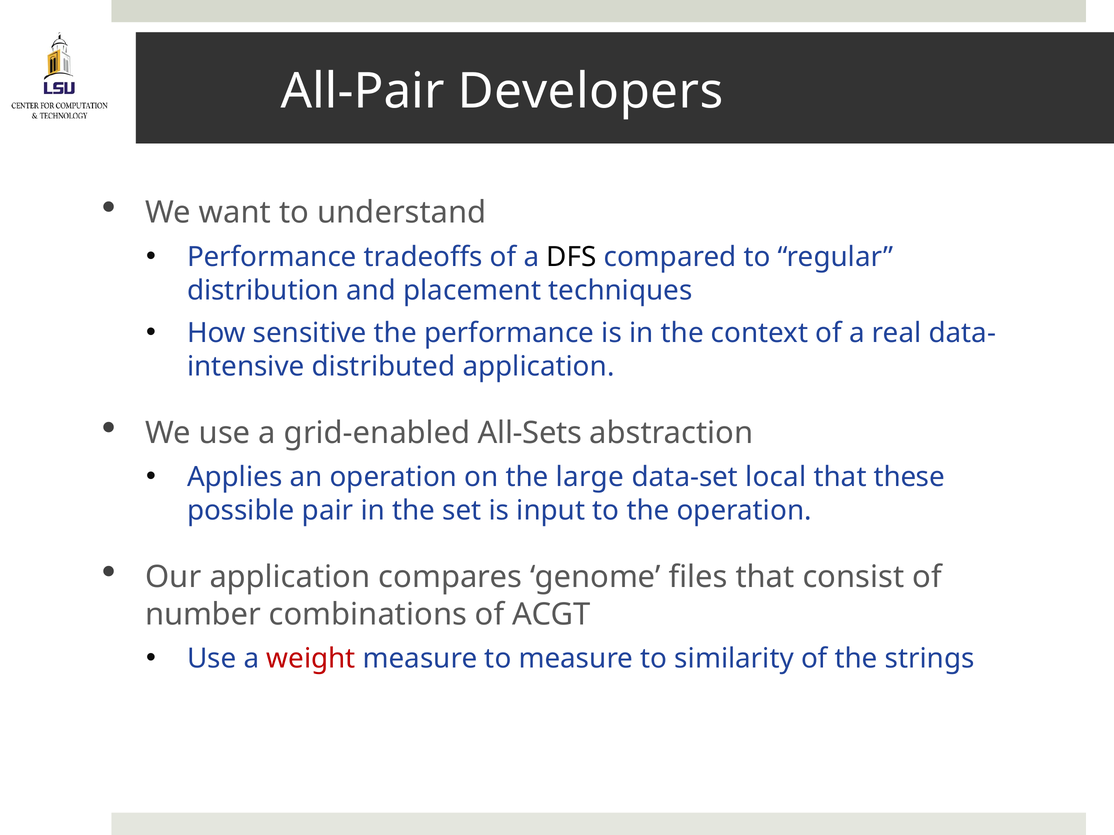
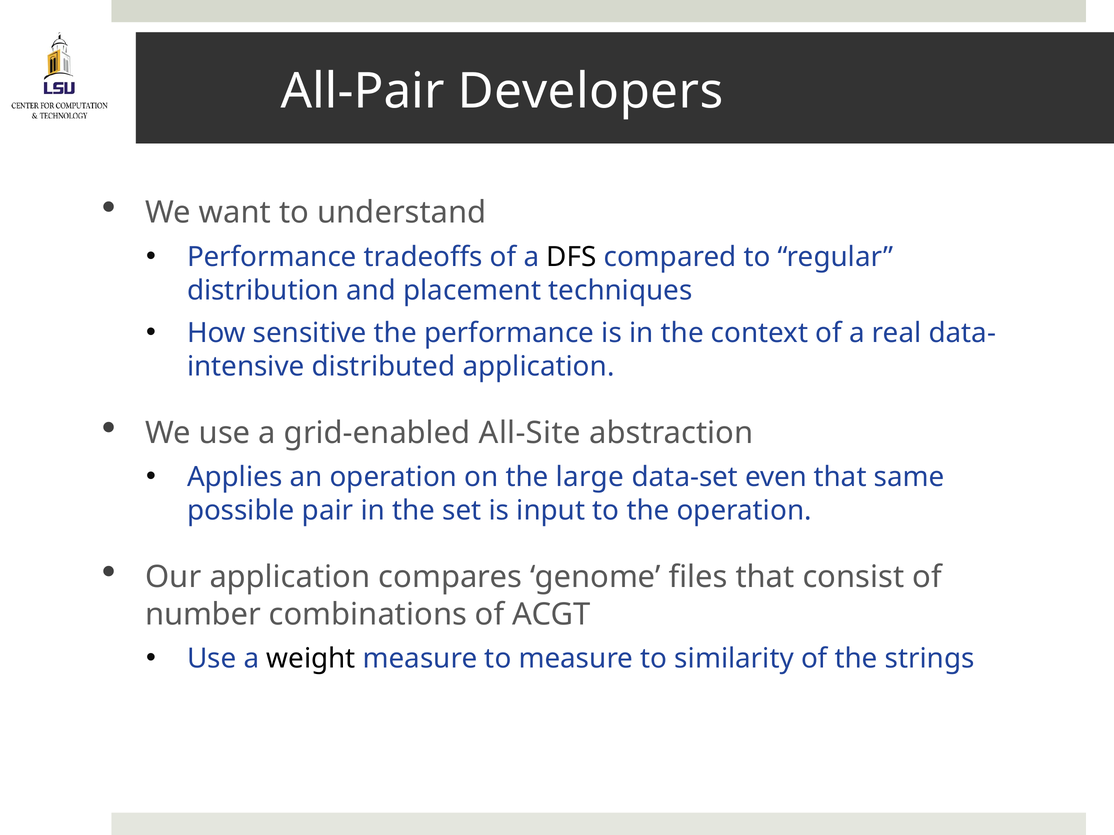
All-Sets: All-Sets -> All-Site
local: local -> even
these: these -> same
weight colour: red -> black
